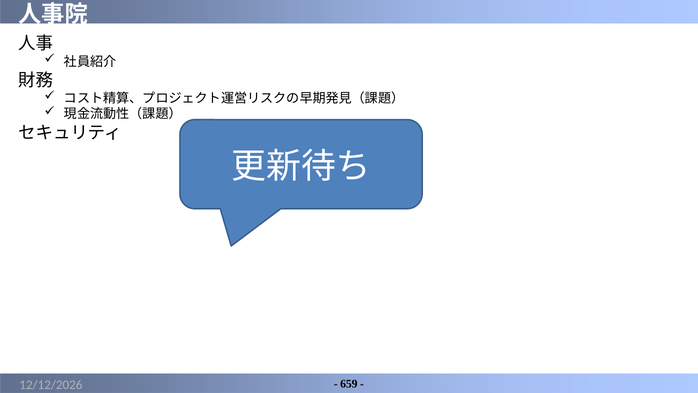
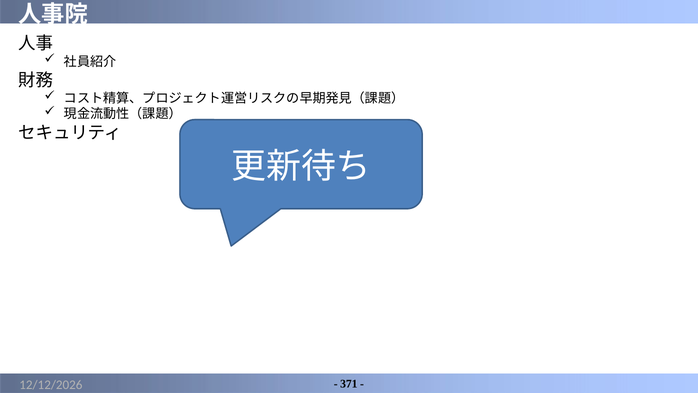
659: 659 -> 371
